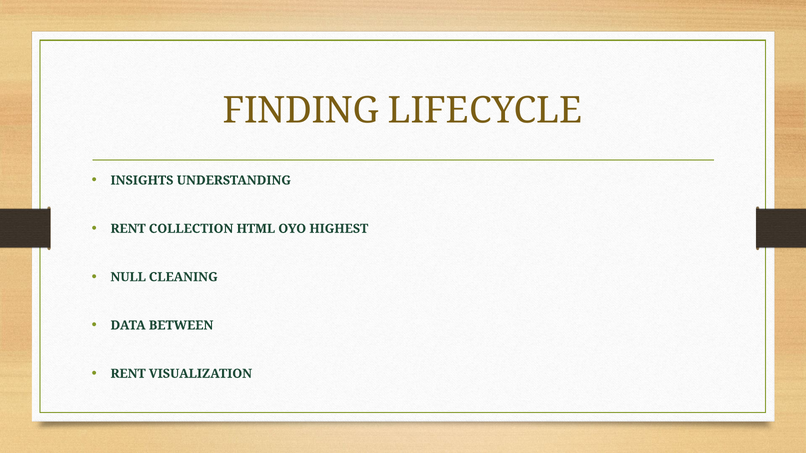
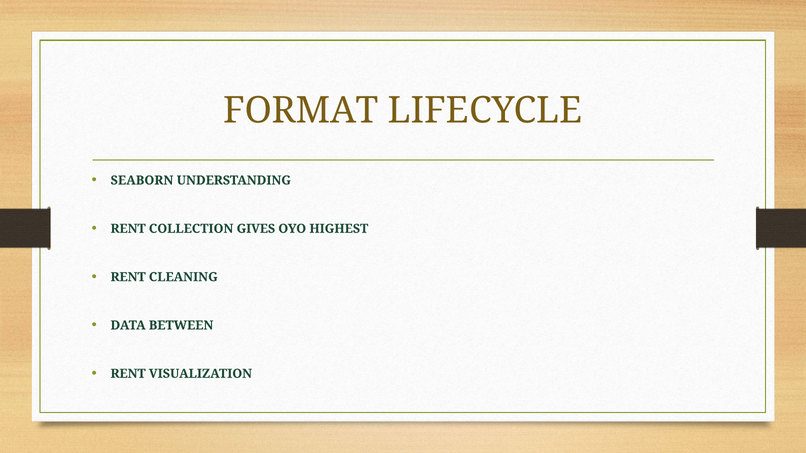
FINDING: FINDING -> FORMAT
INSIGHTS: INSIGHTS -> SEABORN
HTML: HTML -> GIVES
NULL at (128, 277): NULL -> RENT
